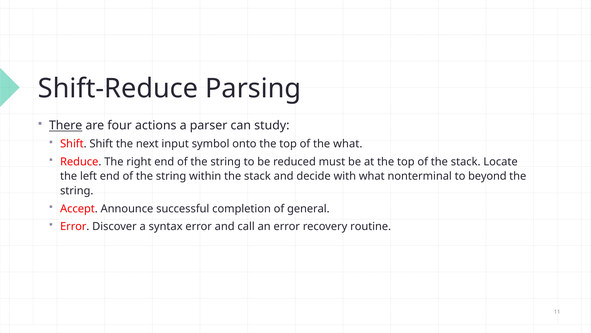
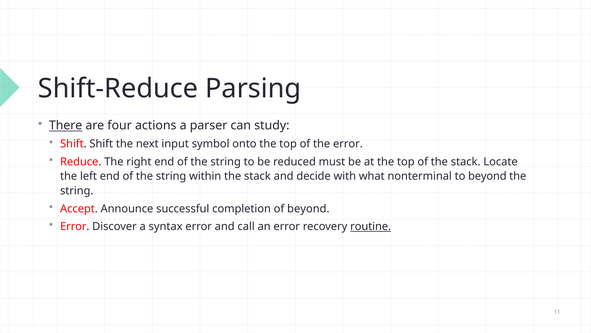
the what: what -> error
of general: general -> beyond
routine underline: none -> present
